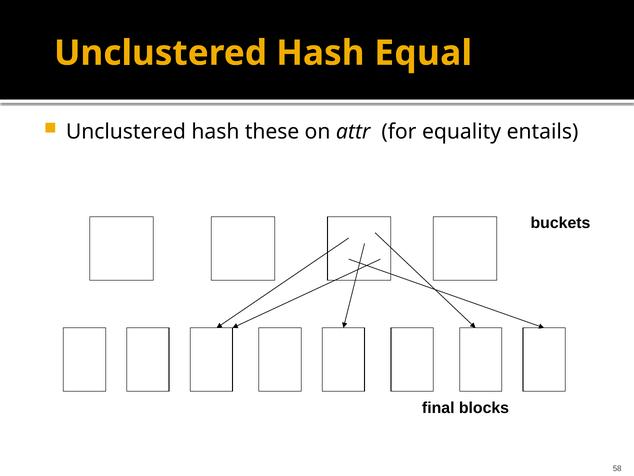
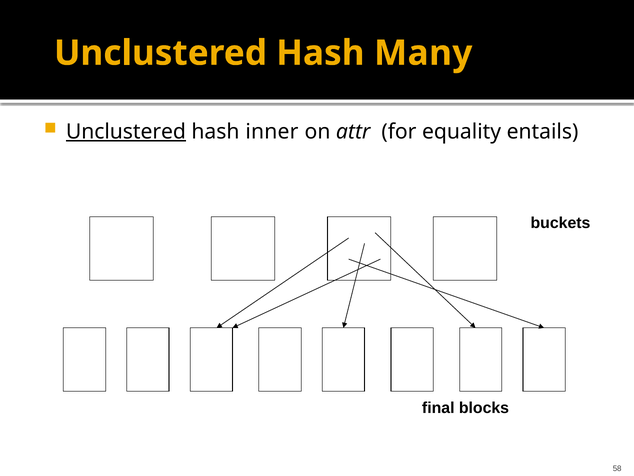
Equal: Equal -> Many
Unclustered at (126, 131) underline: none -> present
these: these -> inner
